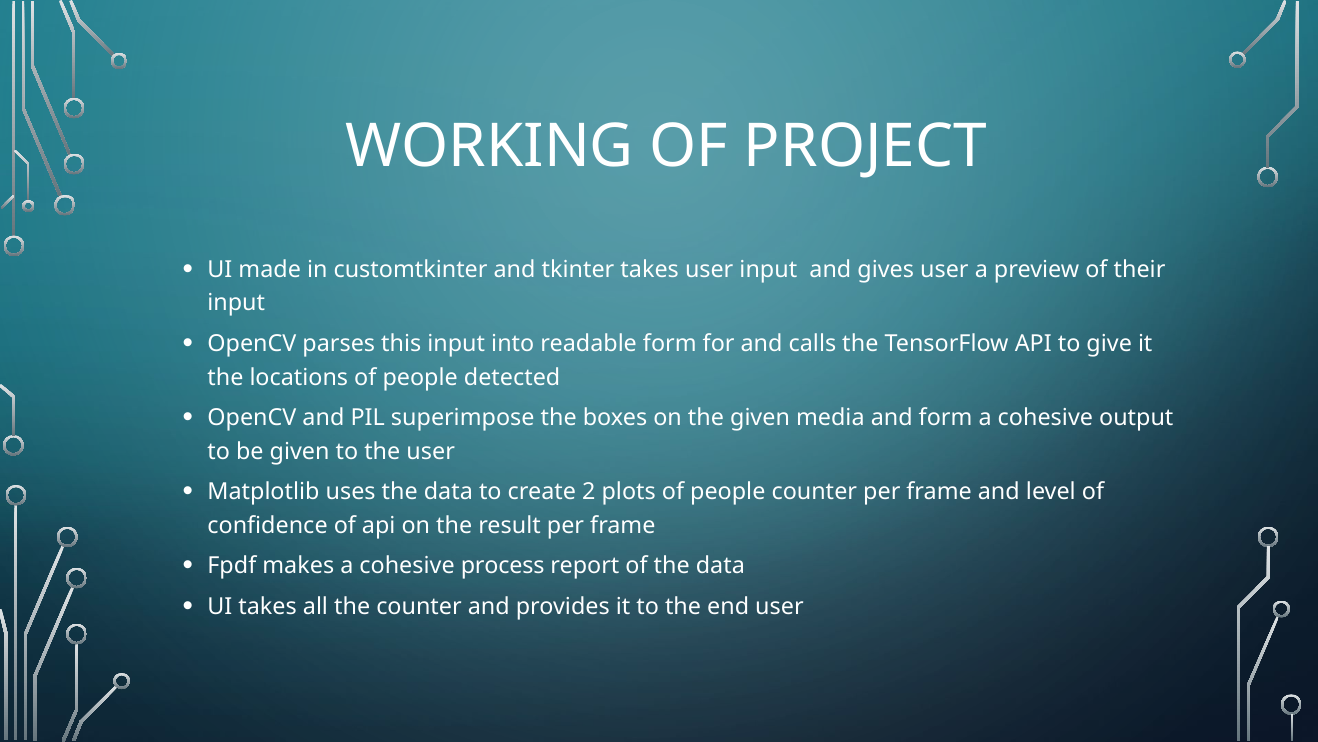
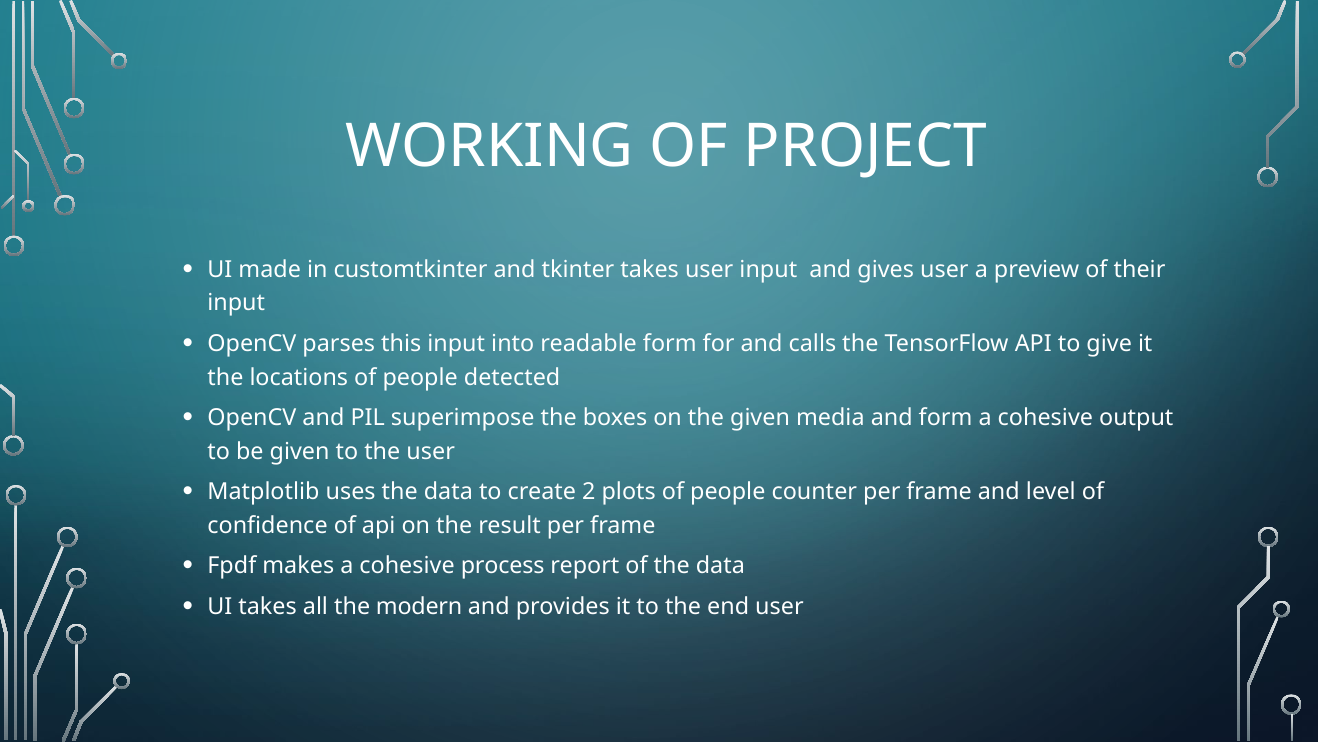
the counter: counter -> modern
